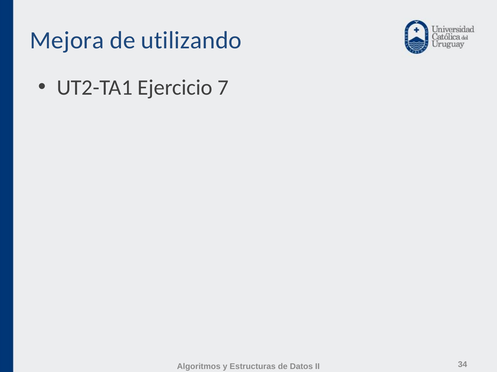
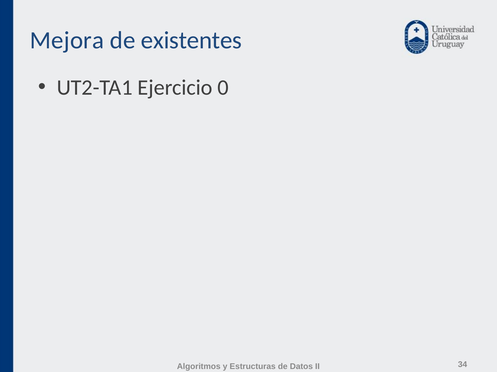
utilizando: utilizando -> existentes
7: 7 -> 0
